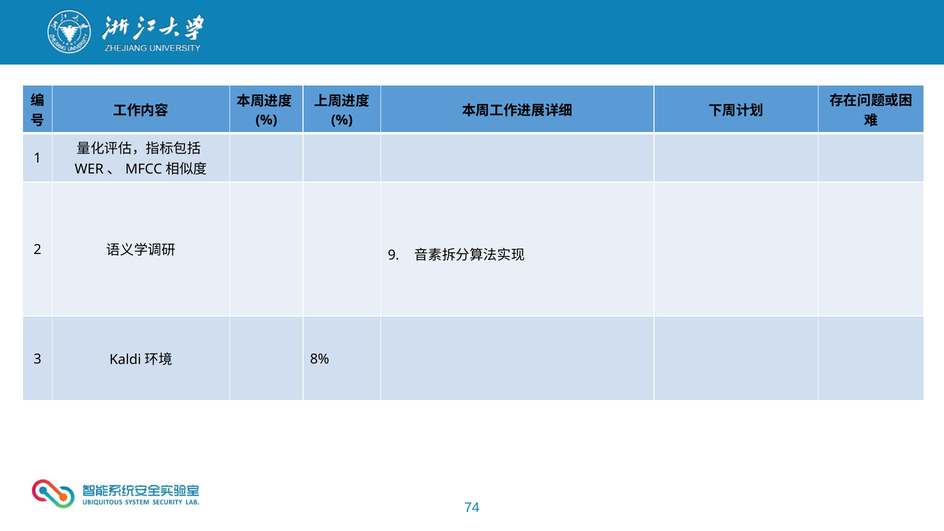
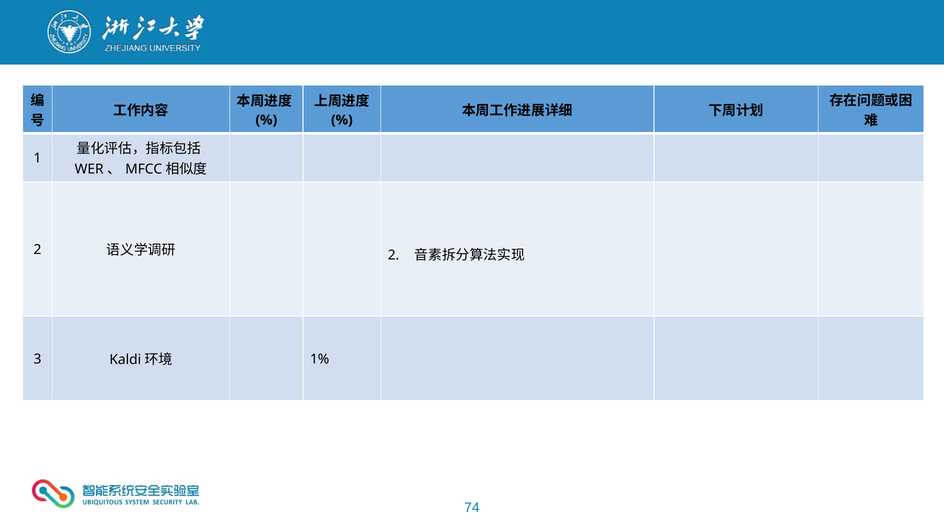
9 at (394, 255): 9 -> 2
8%: 8% -> 1%
